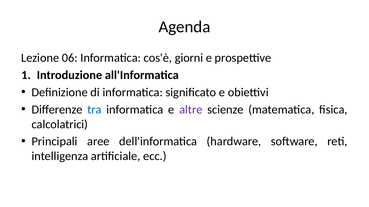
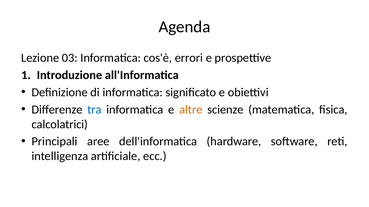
06: 06 -> 03
giorni: giorni -> errori
altre colour: purple -> orange
